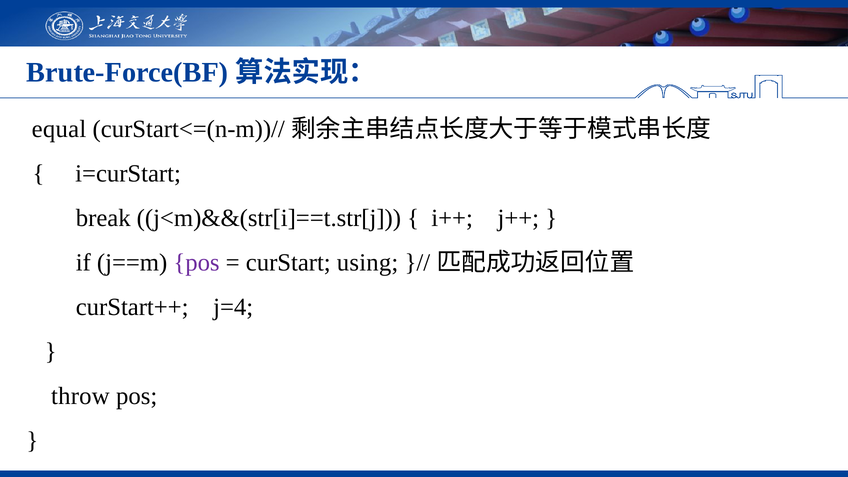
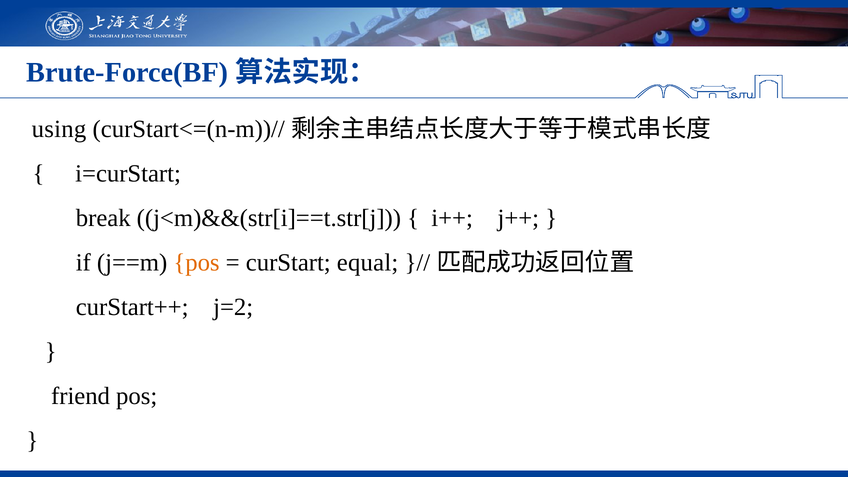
equal: equal -> using
pos at (197, 263) colour: purple -> orange
using: using -> equal
j=4: j=4 -> j=2
throw: throw -> friend
